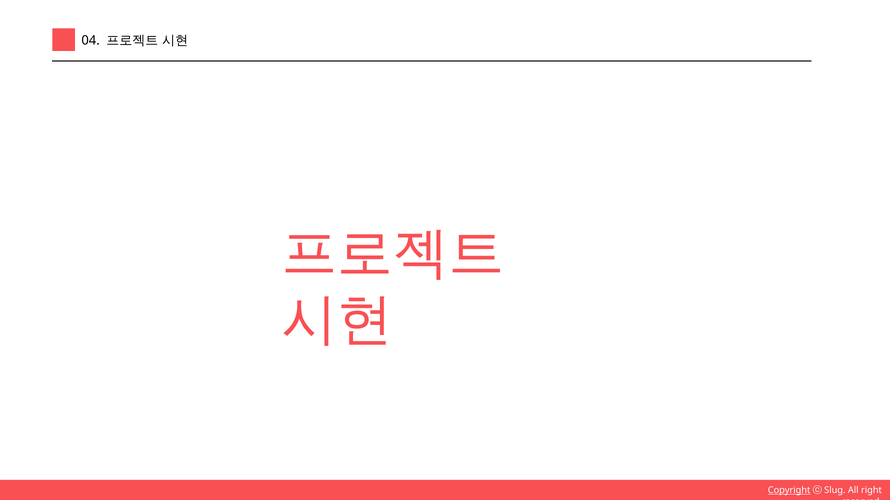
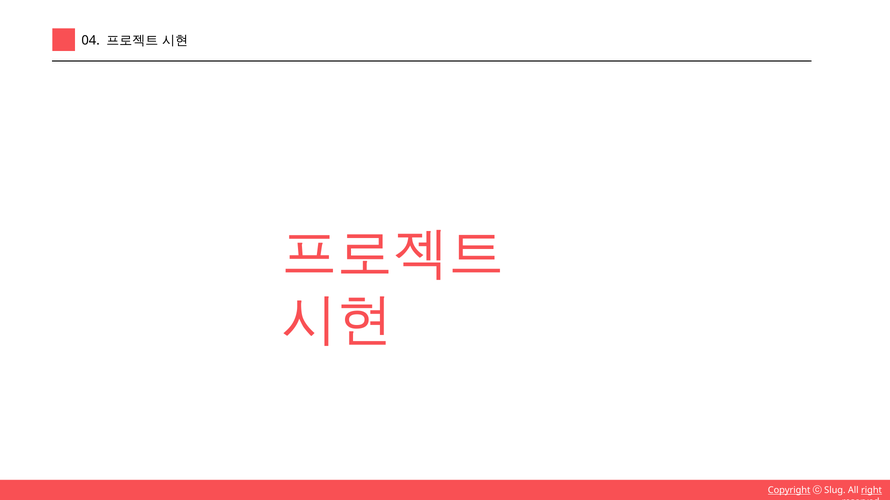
right underline: none -> present
